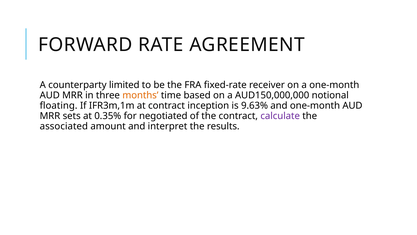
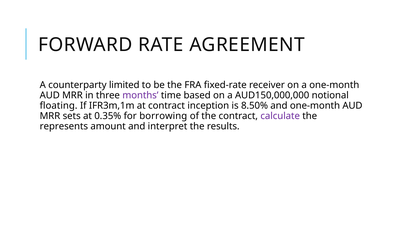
months colour: orange -> purple
9.63%: 9.63% -> 8.50%
negotiated: negotiated -> borrowing
associated: associated -> represents
